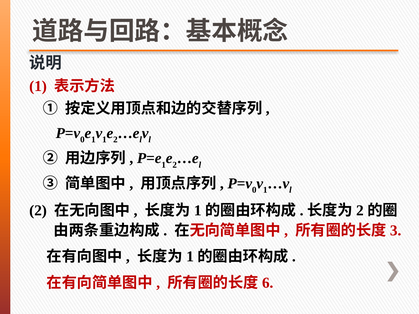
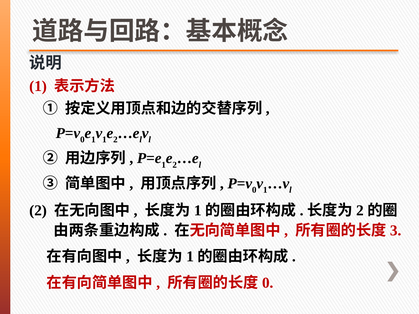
6 at (268, 283): 6 -> 0
